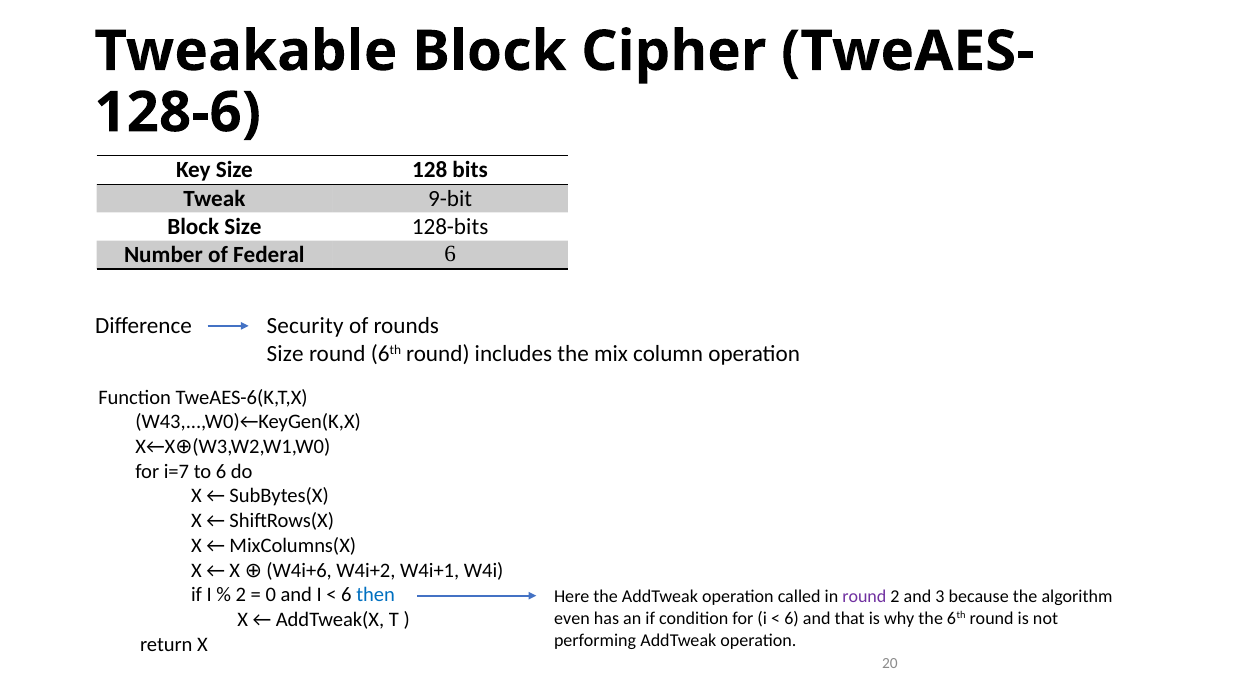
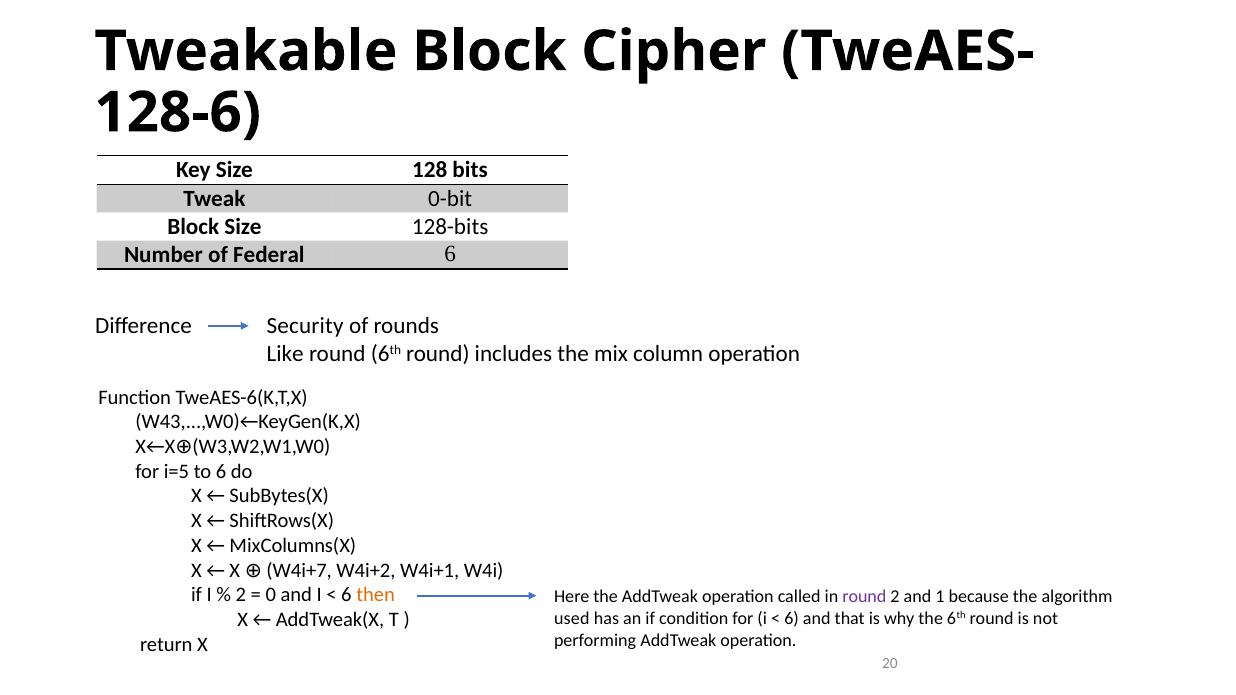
9-bit: 9-bit -> 0-bit
Size at (285, 354): Size -> Like
i=7: i=7 -> i=5
W4i+6: W4i+6 -> W4i+7
then colour: blue -> orange
3: 3 -> 1
even: even -> used
